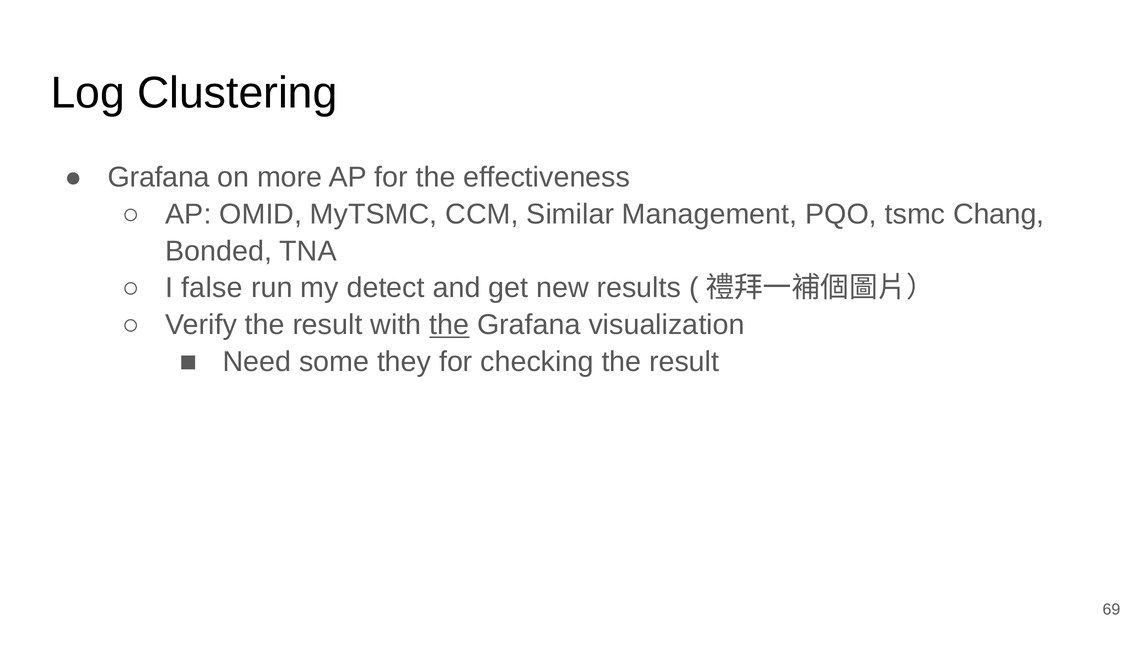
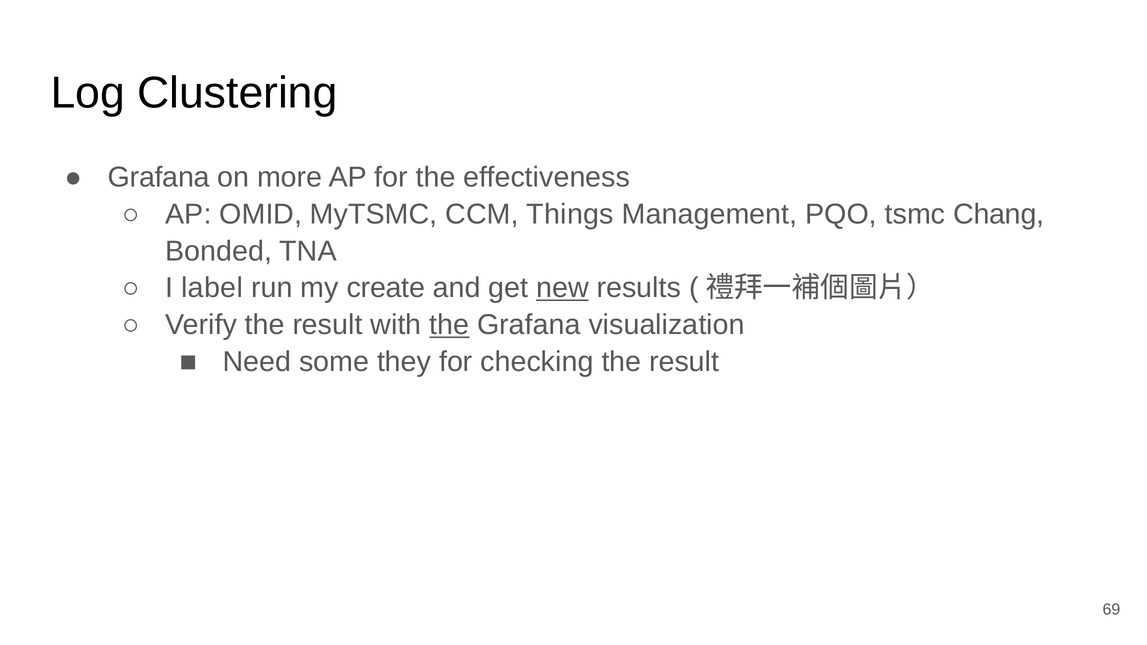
Similar: Similar -> Things
false: false -> label
detect: detect -> create
new underline: none -> present
